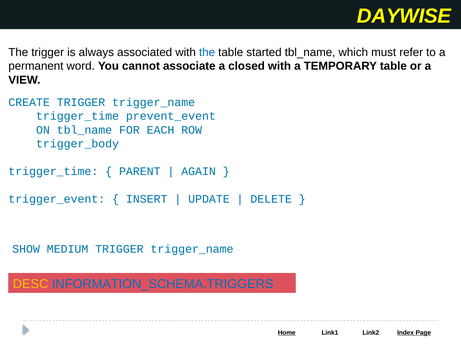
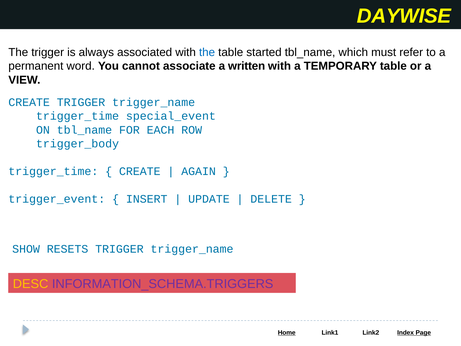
closed: closed -> written
prevent_event: prevent_event -> special_event
PARENT at (140, 171): PARENT -> CREATE
MEDIUM: MEDIUM -> RESETS
INFORMATION_SCHEMA.TRIGGERS colour: blue -> purple
